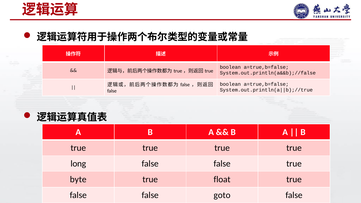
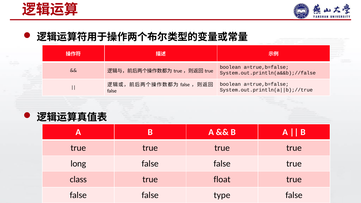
byte: byte -> class
goto: goto -> type
